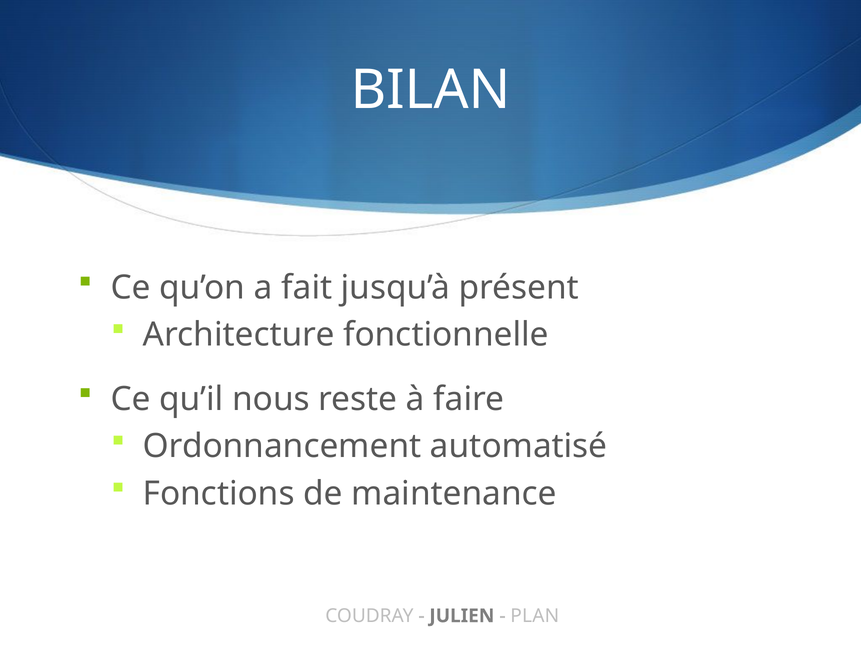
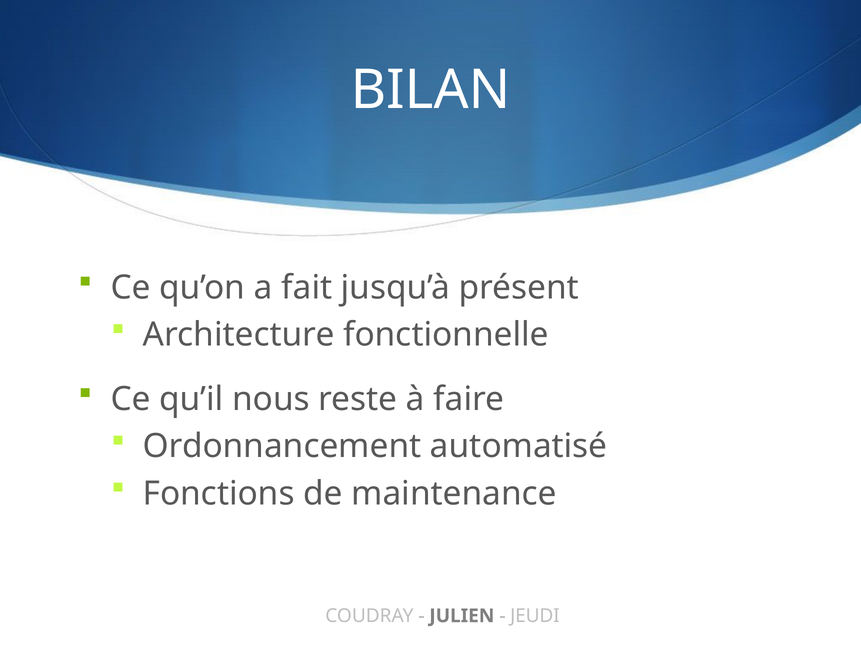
PLAN: PLAN -> JEUDI
